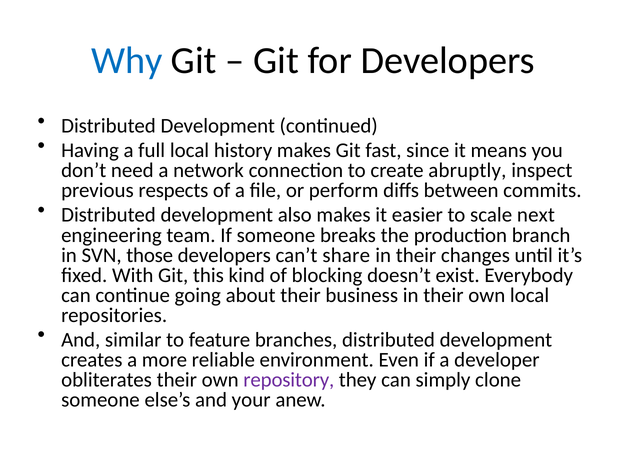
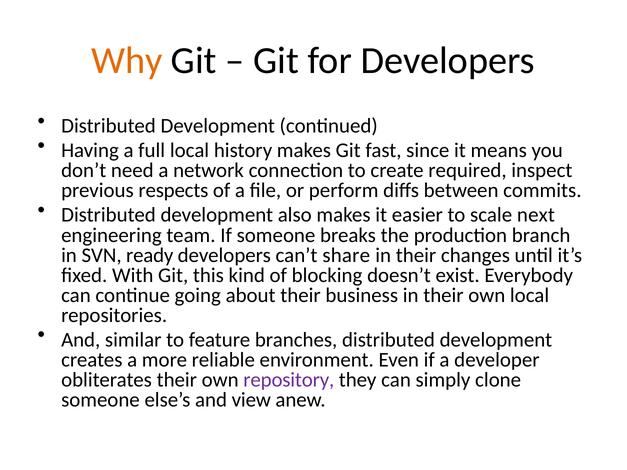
Why colour: blue -> orange
abruptly: abruptly -> required
those: those -> ready
your: your -> view
